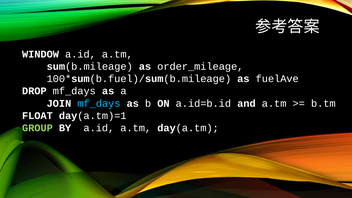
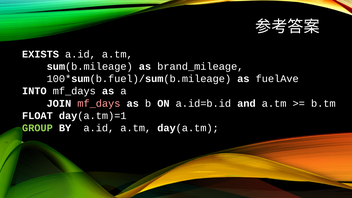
WINDOW: WINDOW -> EXISTS
order_mileage: order_mileage -> brand_mileage
DROP: DROP -> INTO
mf_days at (99, 103) colour: light blue -> pink
